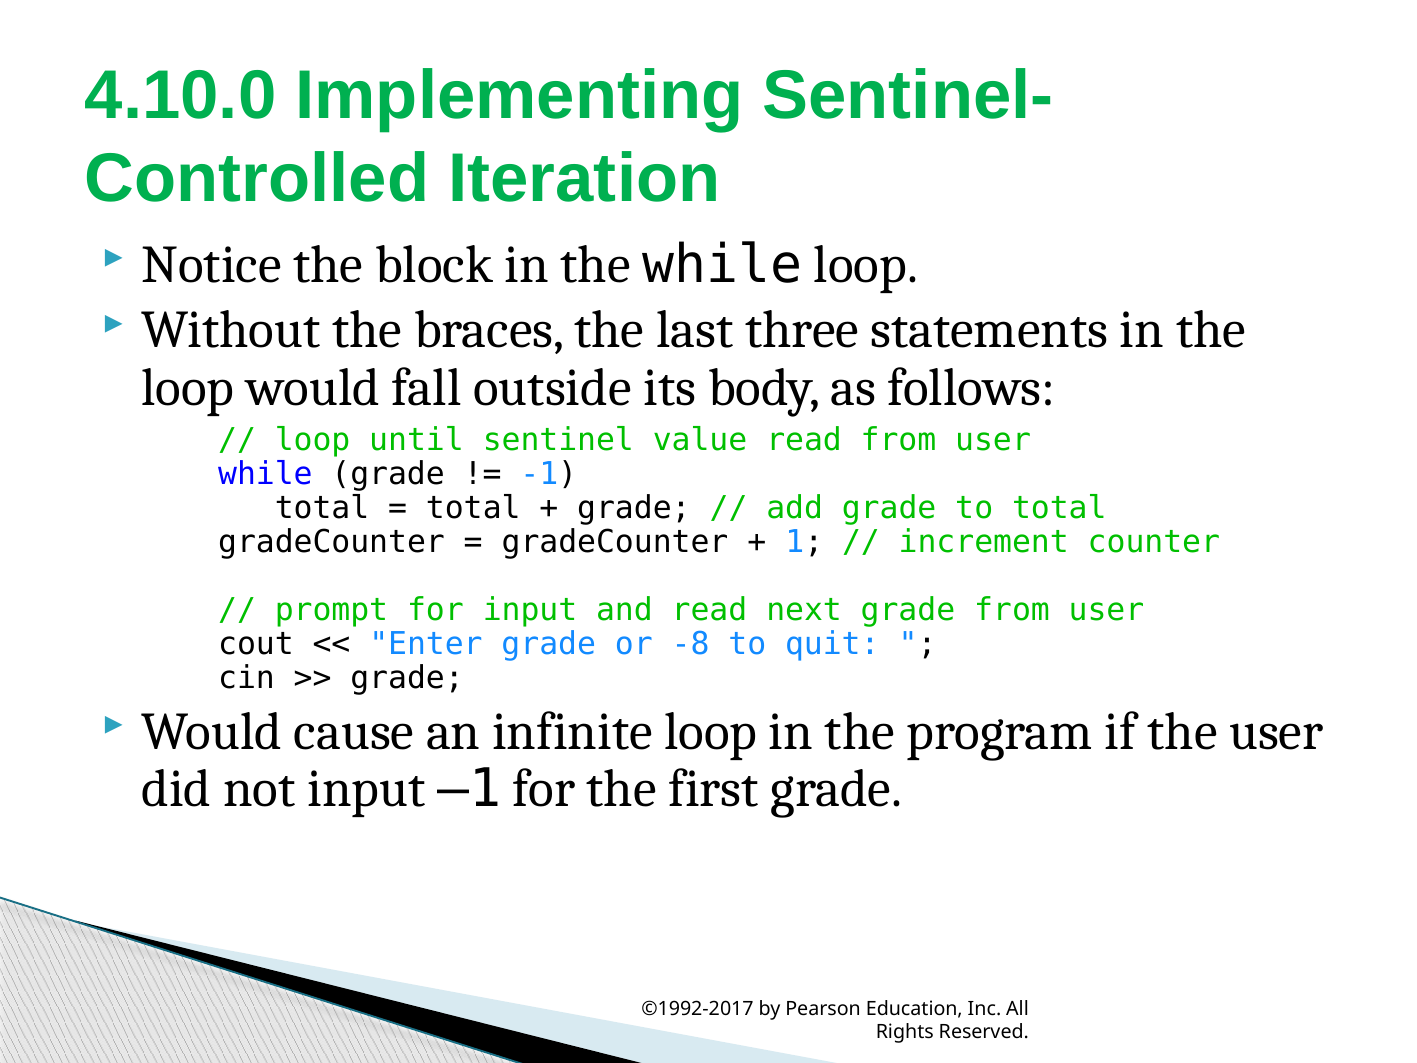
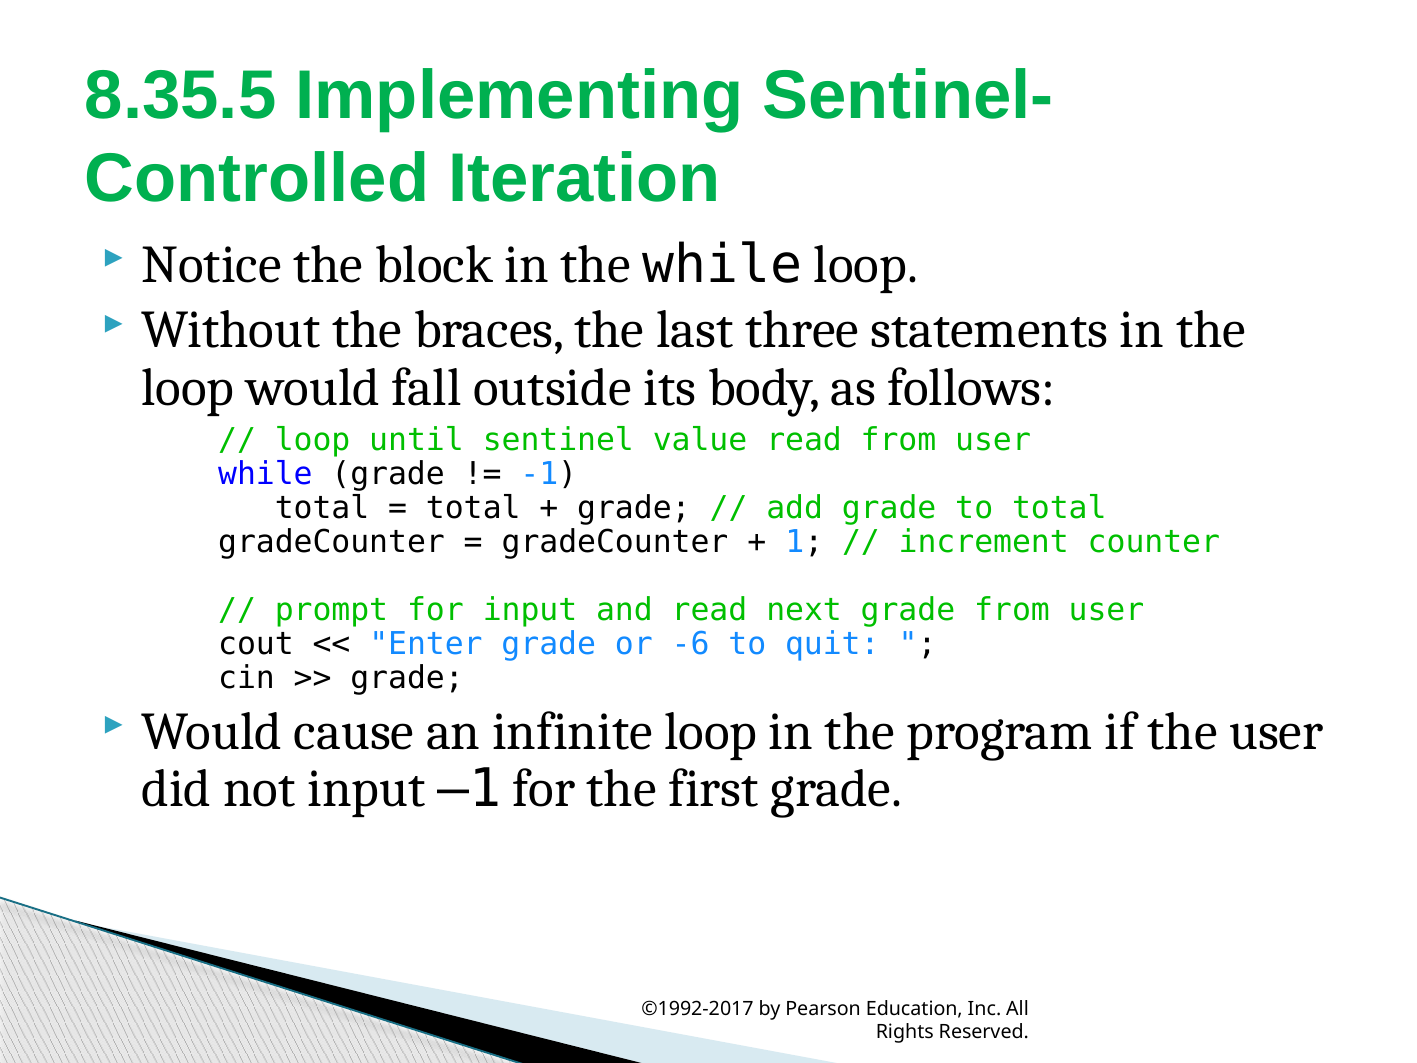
4.10.0: 4.10.0 -> 8.35.5
-8: -8 -> -6
